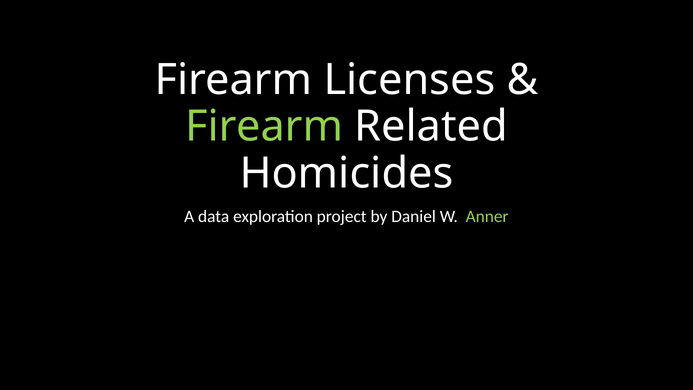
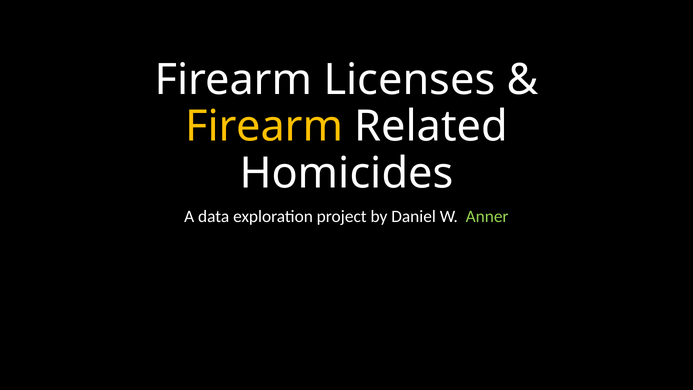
Firearm at (264, 126) colour: light green -> yellow
